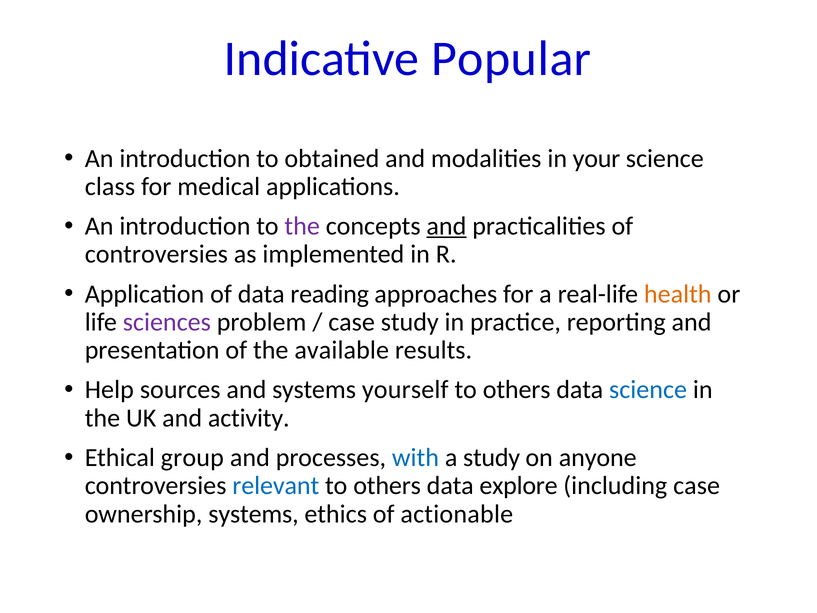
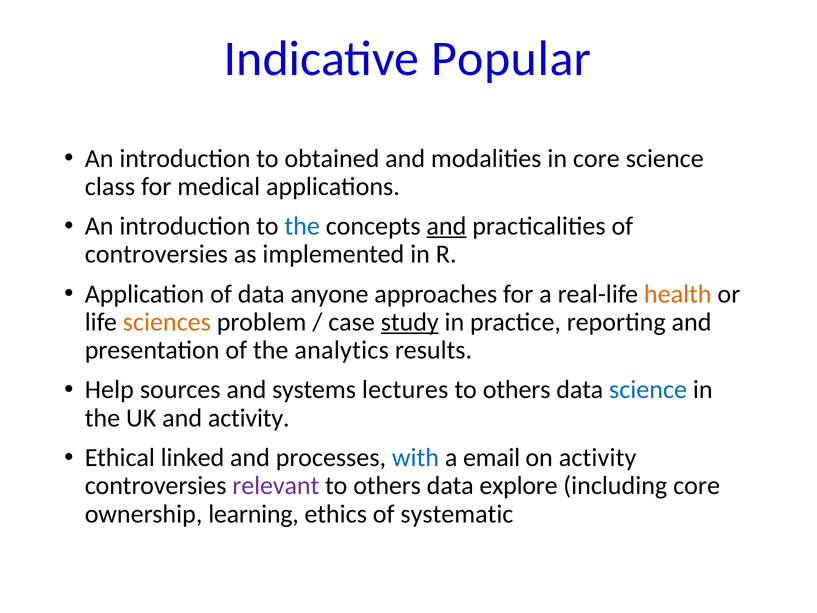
in your: your -> core
the at (302, 226) colour: purple -> blue
reading: reading -> anyone
sciences colour: purple -> orange
study at (410, 322) underline: none -> present
available: available -> analytics
yourself: yourself -> lectures
group: group -> linked
a study: study -> email
on anyone: anyone -> activity
relevant colour: blue -> purple
including case: case -> core
ownership systems: systems -> learning
actionable: actionable -> systematic
